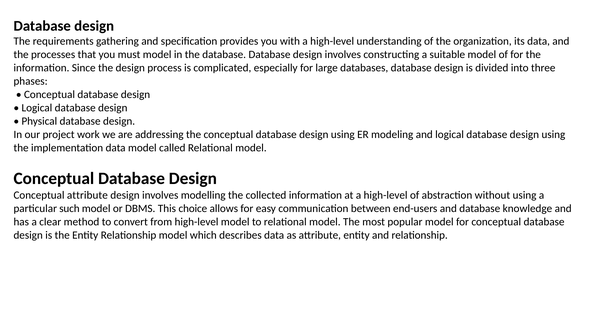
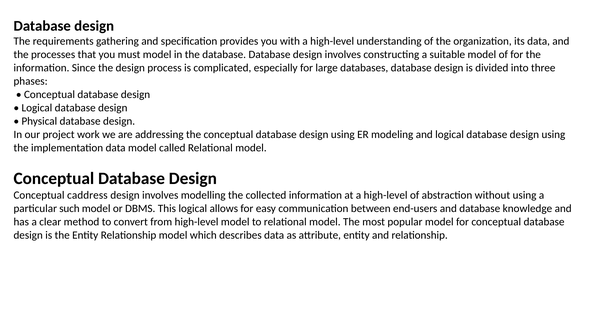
Conceptual attribute: attribute -> caddress
This choice: choice -> logical
